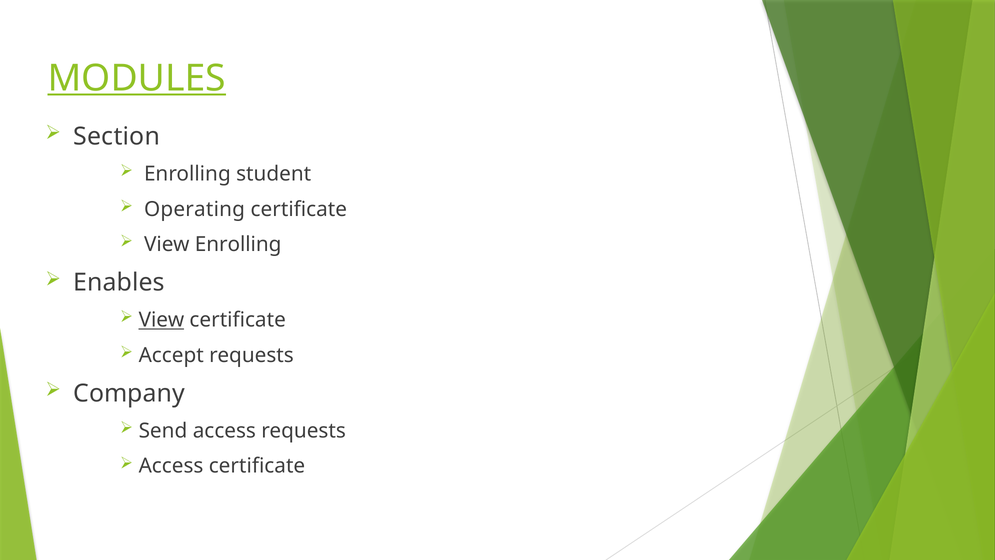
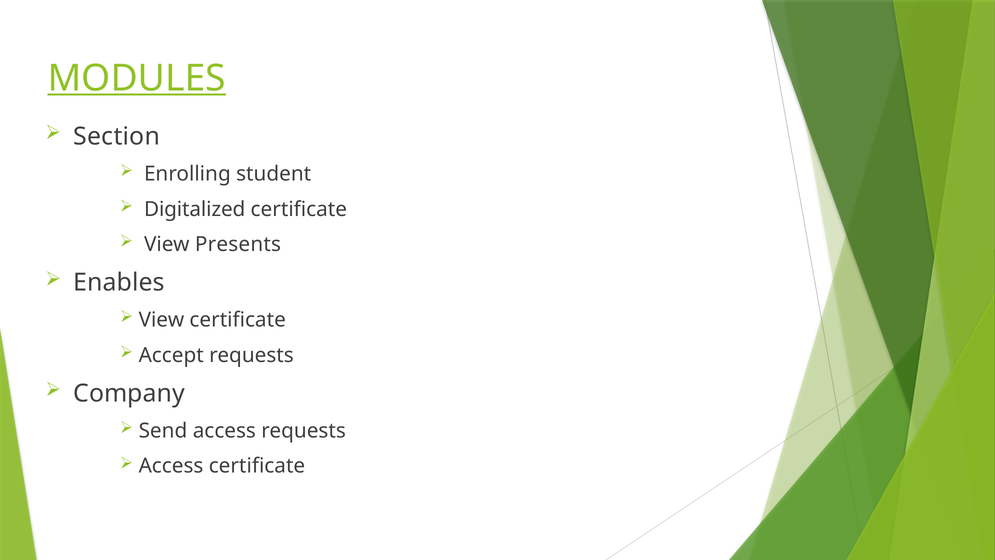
Operating: Operating -> Digitalized
View Enrolling: Enrolling -> Presents
View at (161, 320) underline: present -> none
